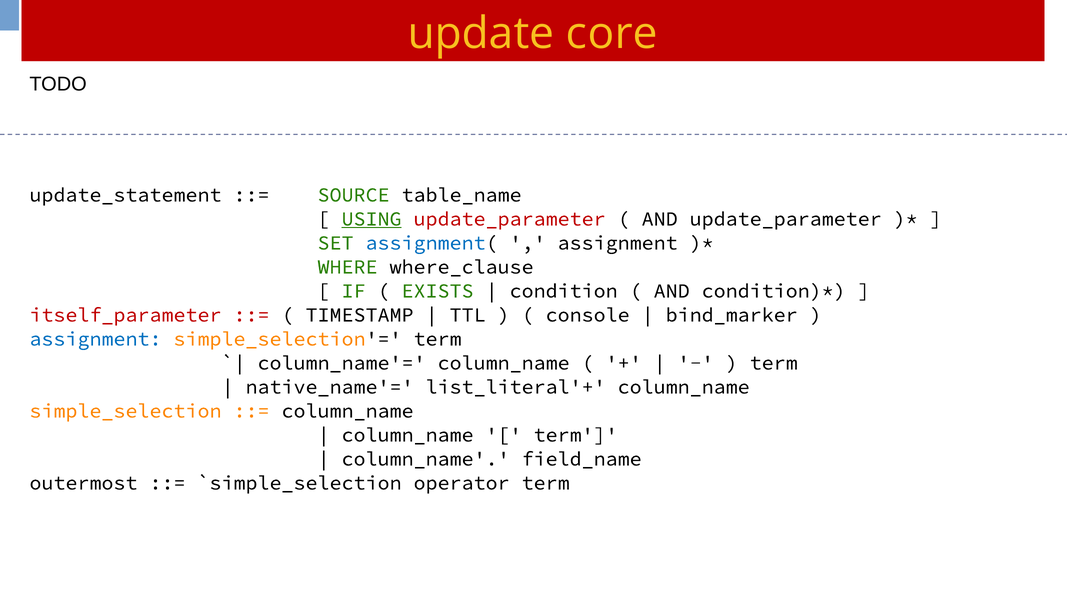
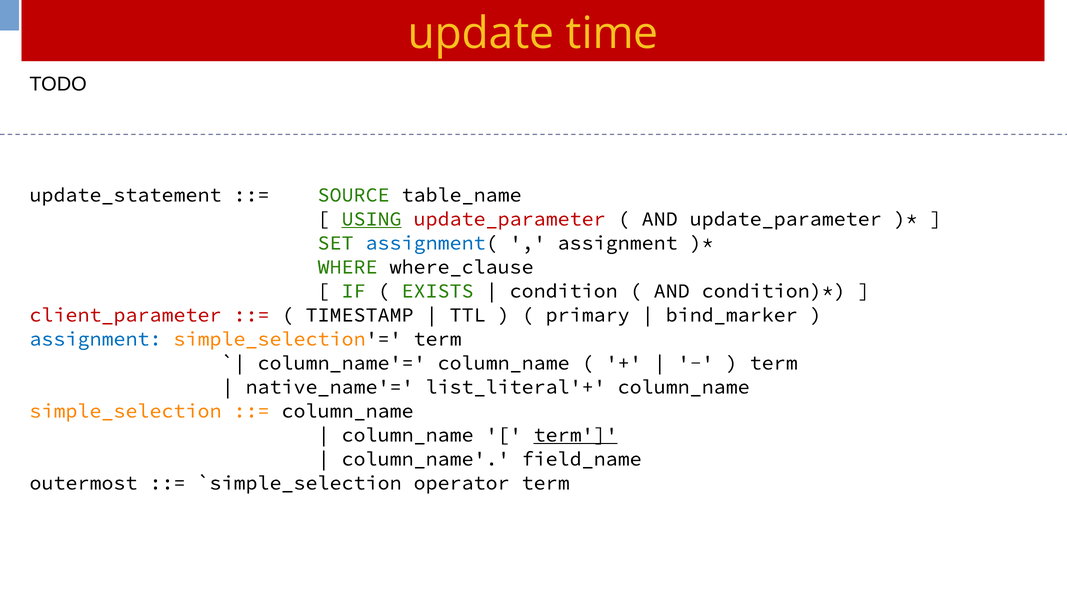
core: core -> time
itself_parameter: itself_parameter -> client_parameter
console: console -> primary
term at (576, 435) underline: none -> present
